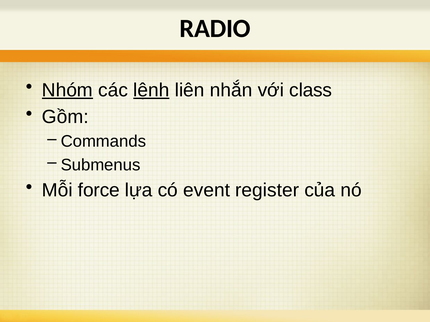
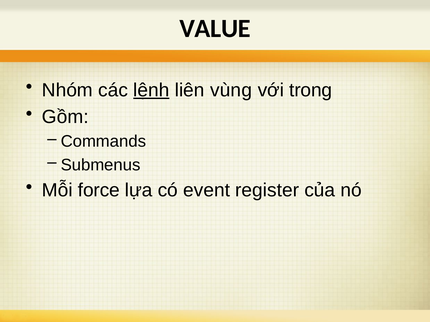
RADIO: RADIO -> VALUE
Nhóm underline: present -> none
nhắn: nhắn -> vùng
class: class -> trong
